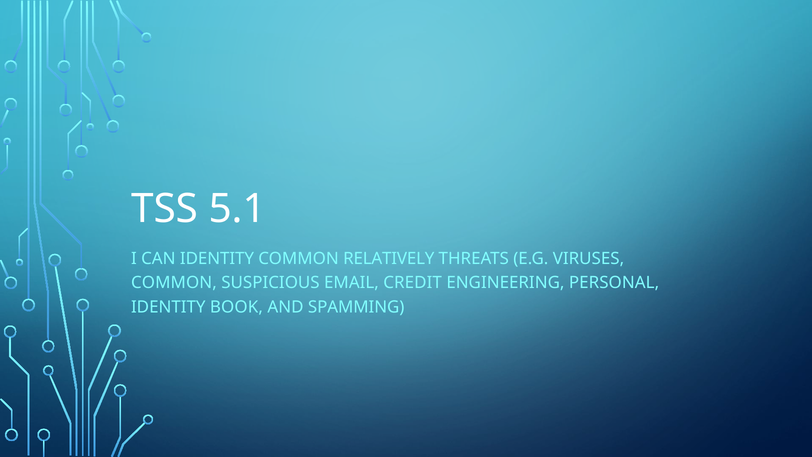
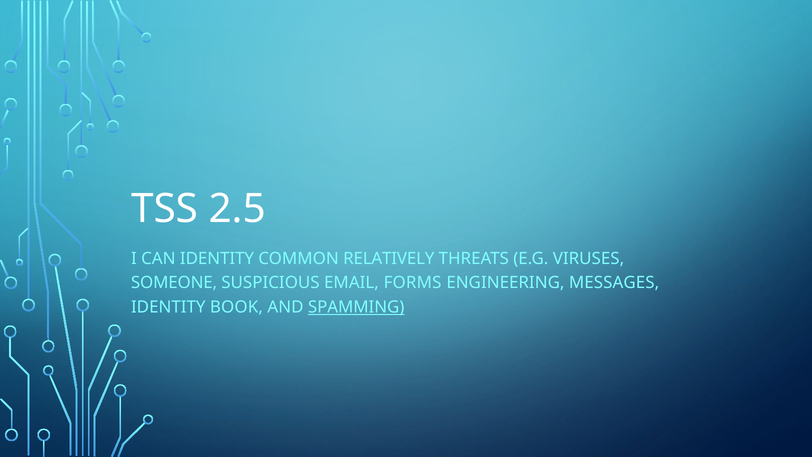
5.1: 5.1 -> 2.5
COMMON at (174, 283): COMMON -> SOMEONE
CREDIT: CREDIT -> FORMS
PERSONAL: PERSONAL -> MESSAGES
SPAMMING underline: none -> present
